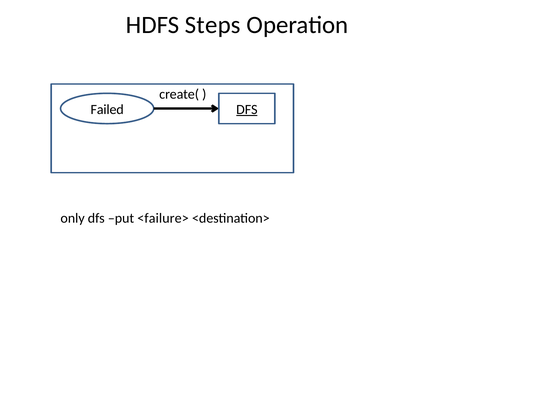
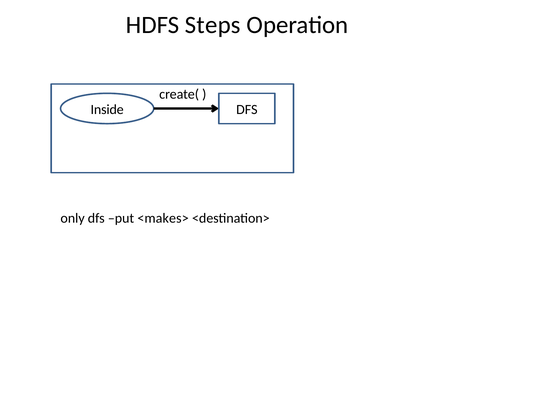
Failed: Failed -> Inside
DFS at (247, 109) underline: present -> none
<failure>: <failure> -> <makes>
